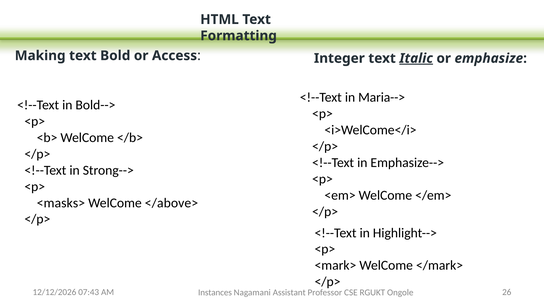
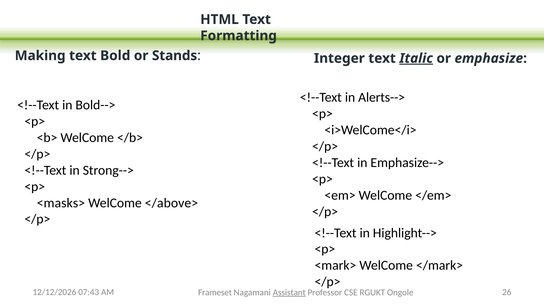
Access: Access -> Stands
Maria-->: Maria--> -> Alerts-->
Instances: Instances -> Frameset
Assistant underline: none -> present
